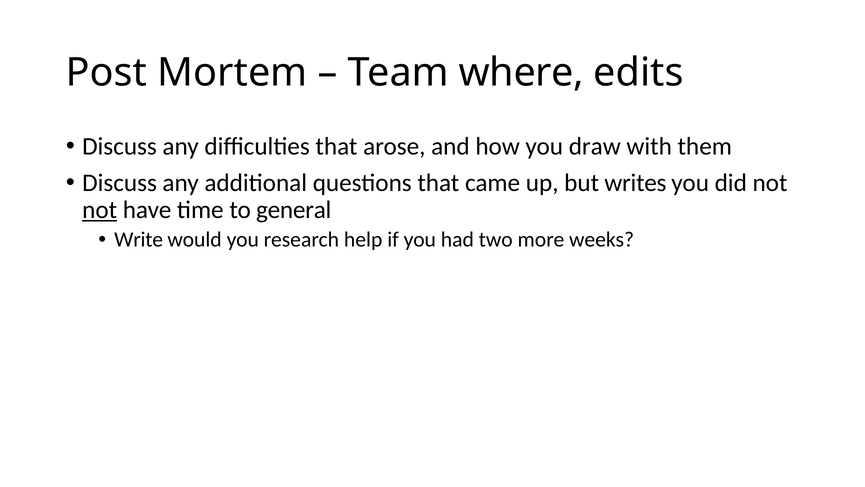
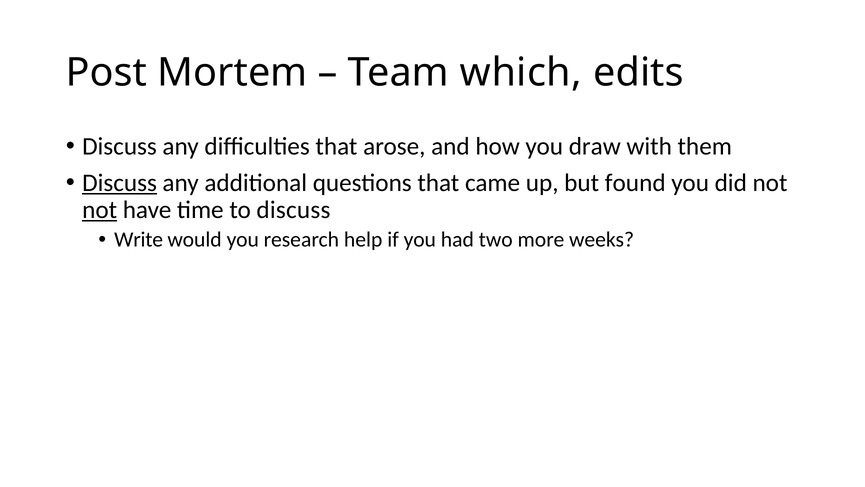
where: where -> which
Discuss at (120, 183) underline: none -> present
writes: writes -> found
to general: general -> discuss
